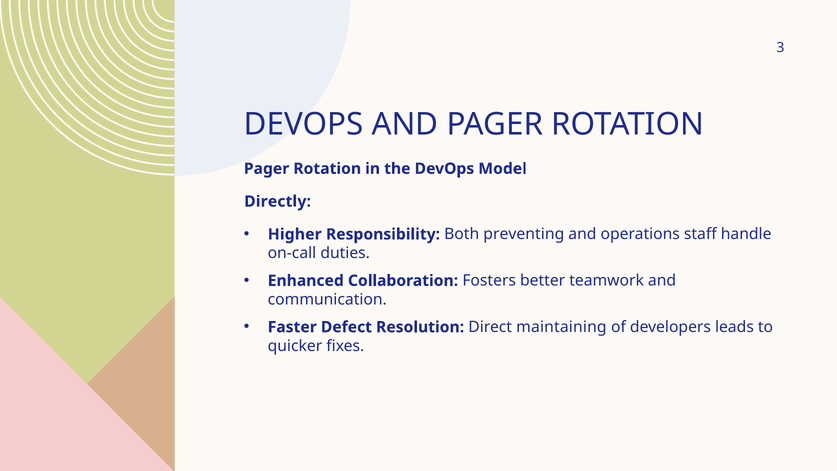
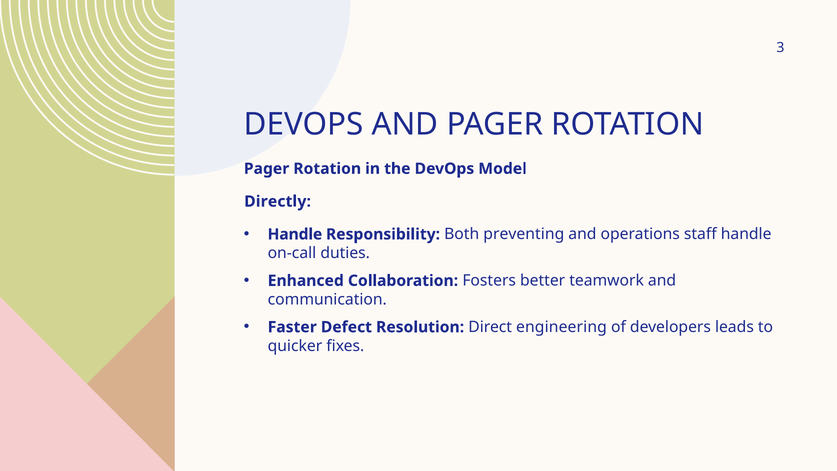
Higher at (295, 234): Higher -> Handle
maintaining: maintaining -> engineering
